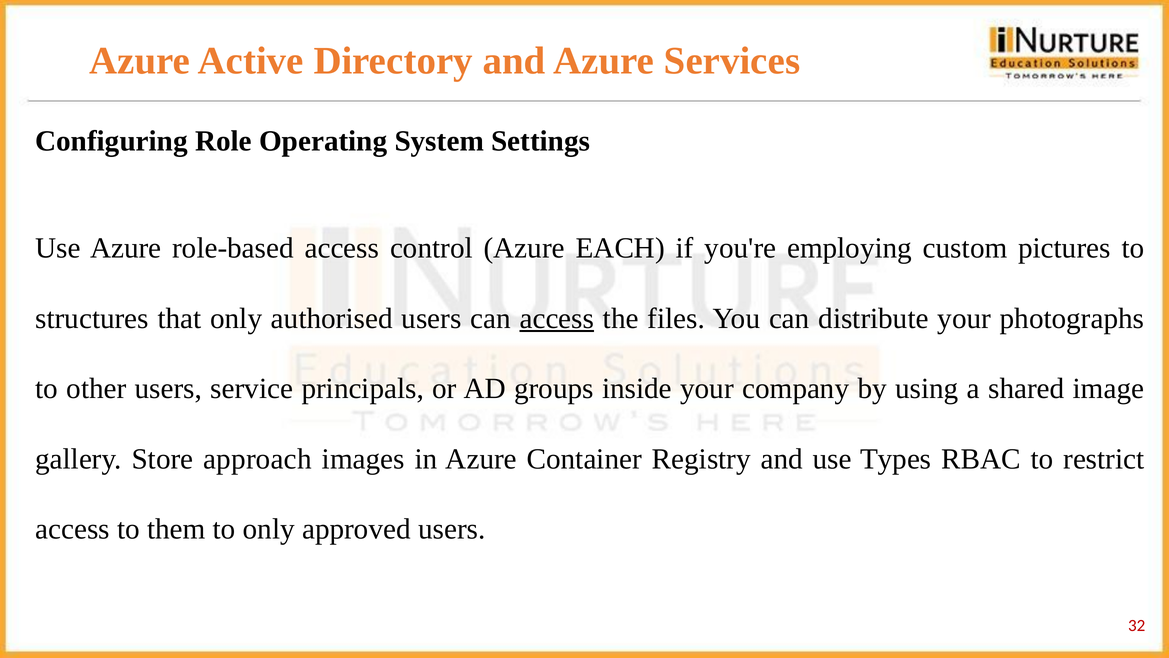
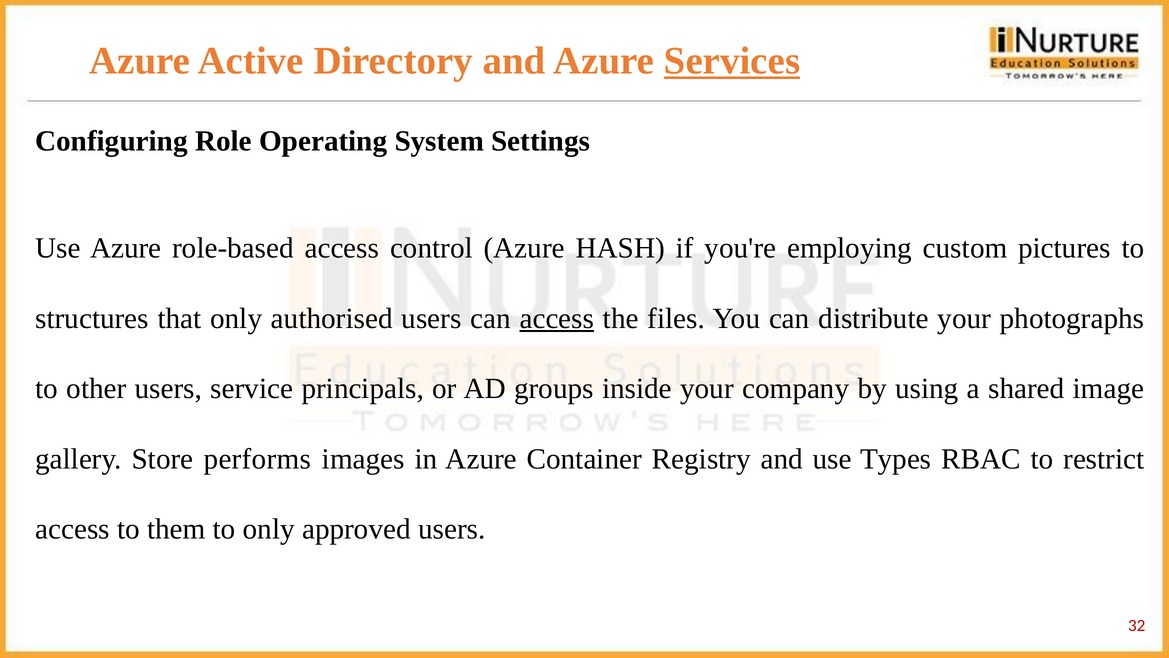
Services underline: none -> present
EACH: EACH -> HASH
approach: approach -> performs
